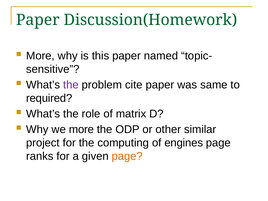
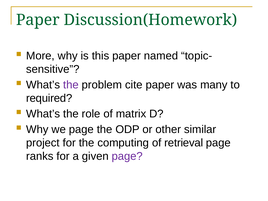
same: same -> many
we more: more -> page
engines: engines -> retrieval
page at (127, 156) colour: orange -> purple
